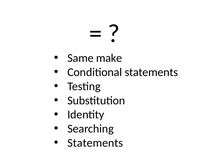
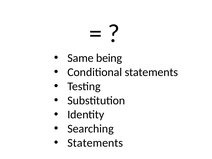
make: make -> being
